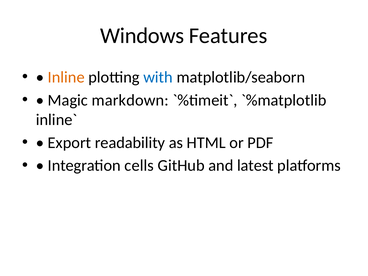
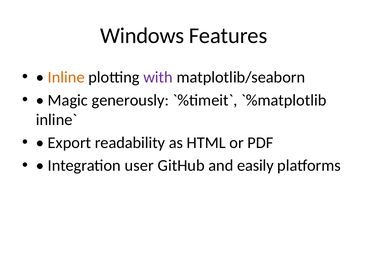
with colour: blue -> purple
markdown: markdown -> generously
cells: cells -> user
latest: latest -> easily
